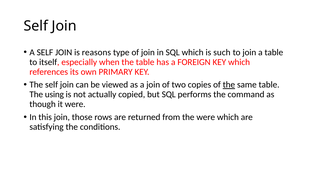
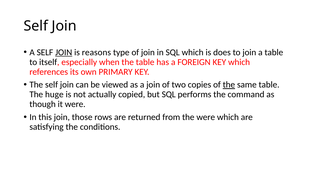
JOIN at (64, 52) underline: none -> present
such: such -> does
using: using -> huge
